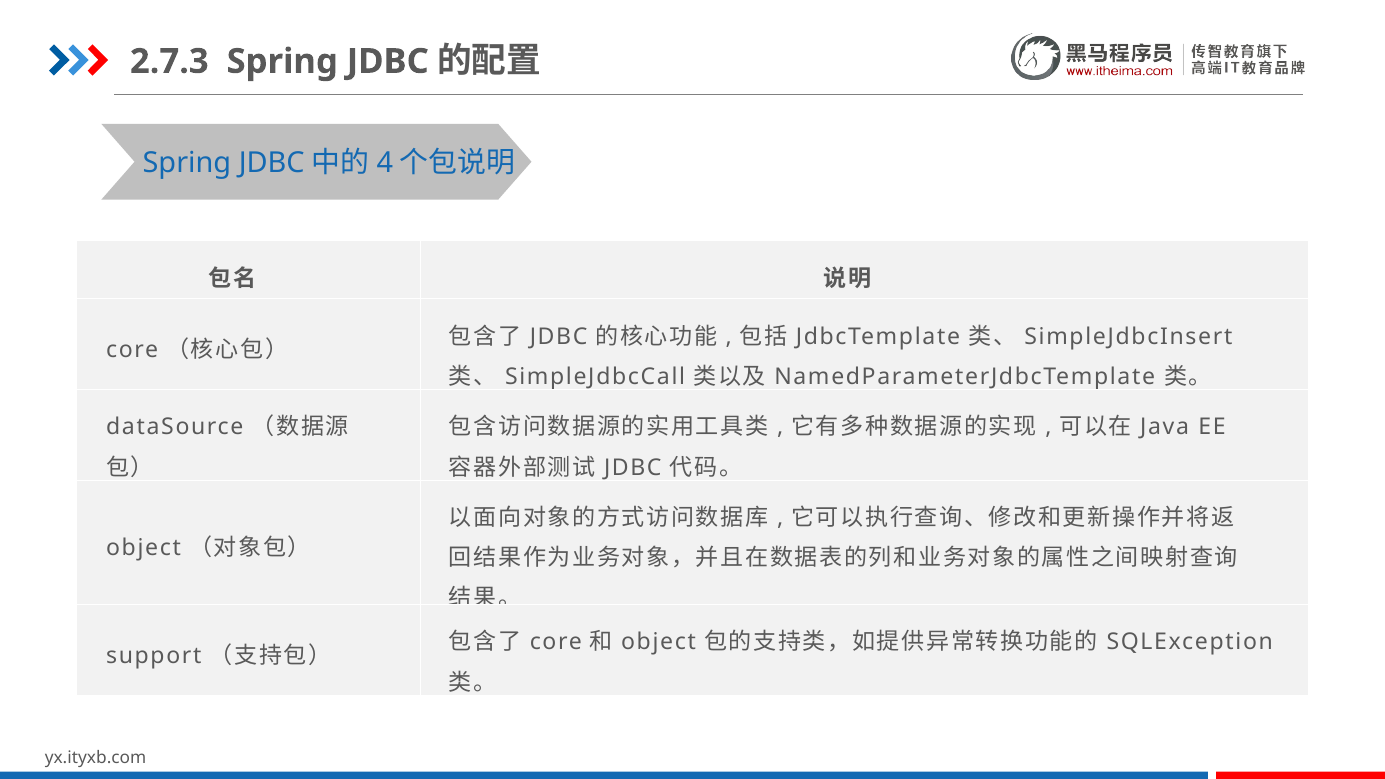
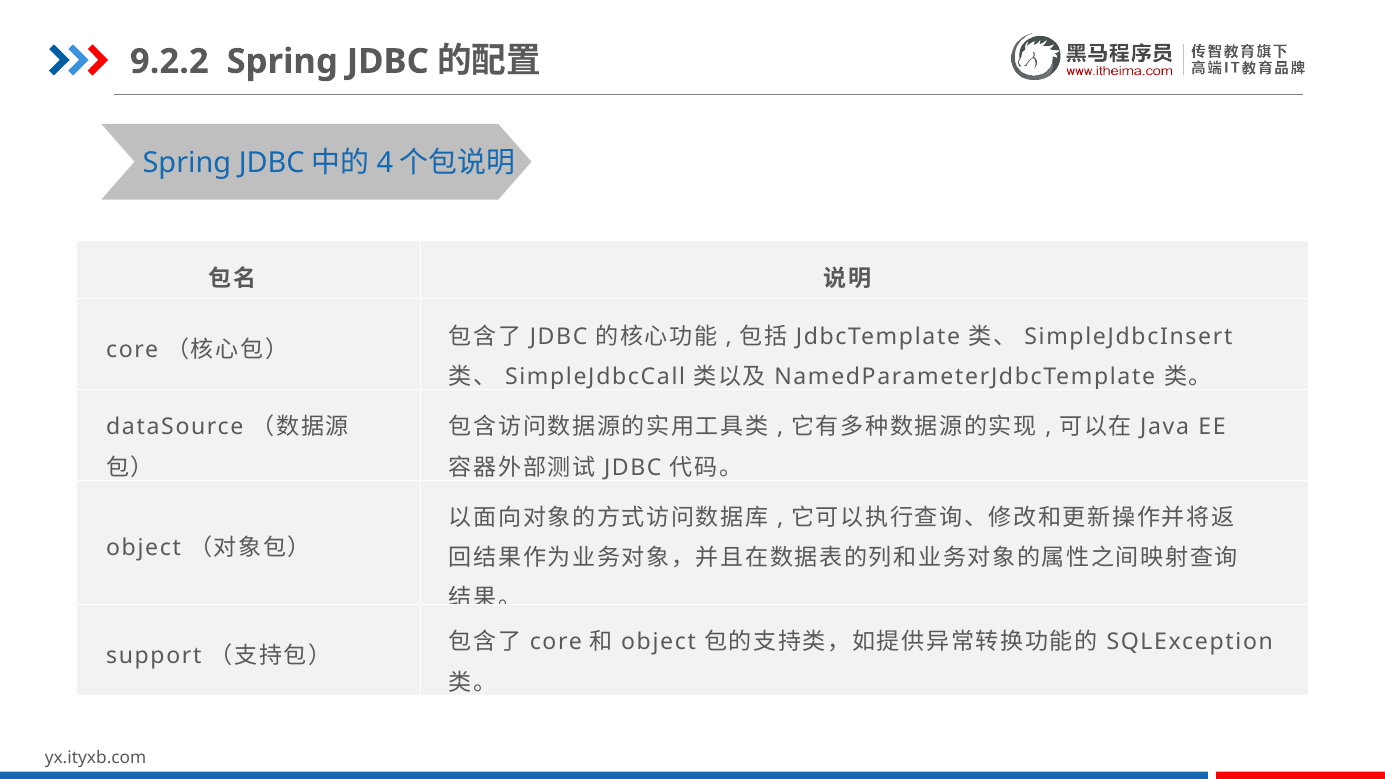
2.7.3: 2.7.3 -> 9.2.2
